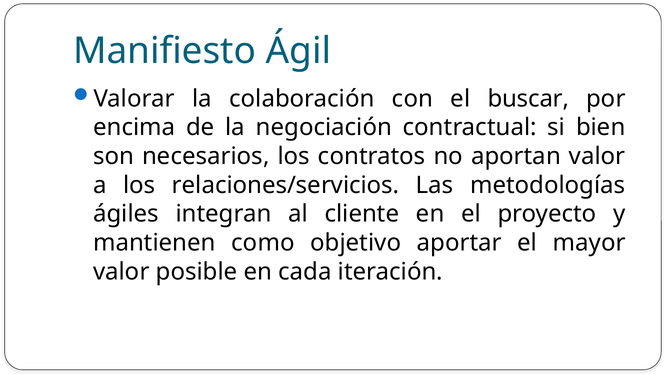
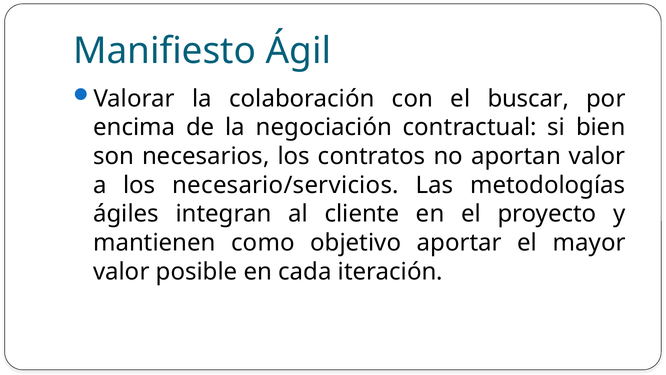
relaciones/servicios: relaciones/servicios -> necesario/servicios
